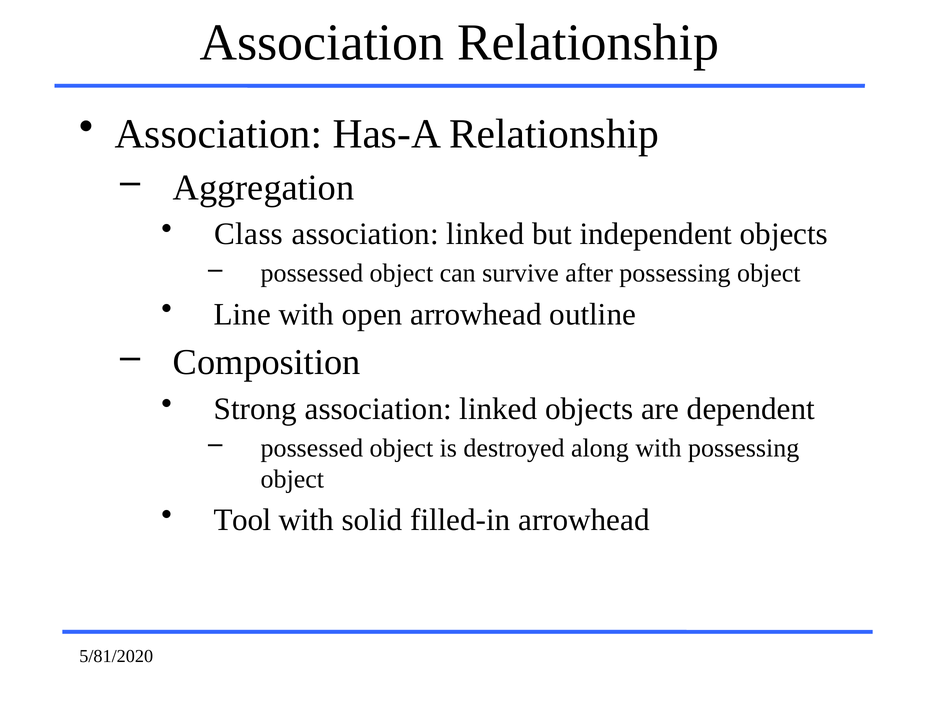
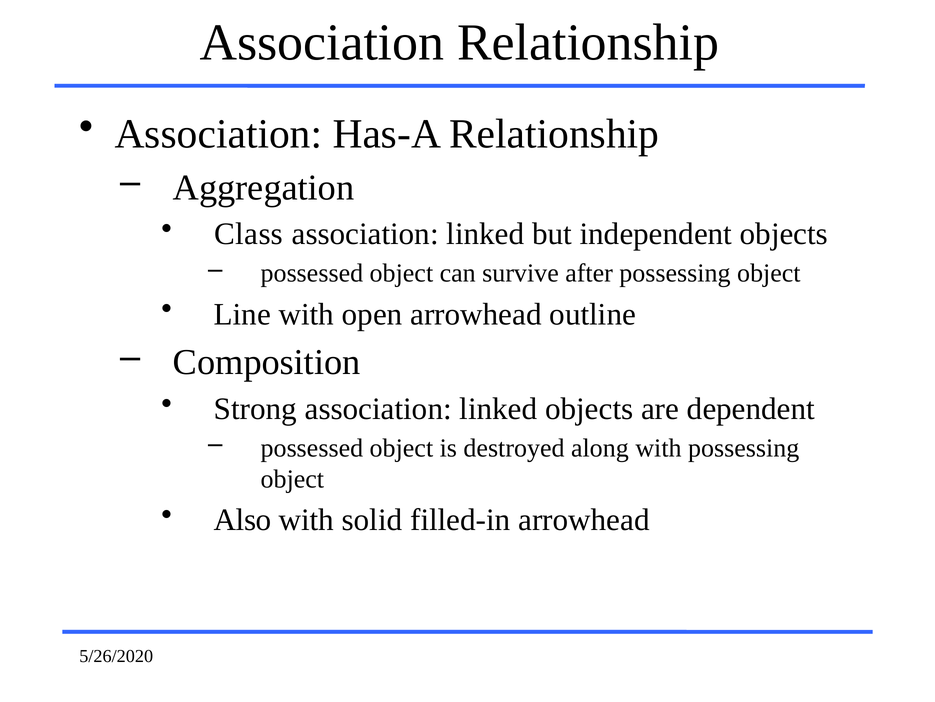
Tool: Tool -> Also
5/81/2020: 5/81/2020 -> 5/26/2020
